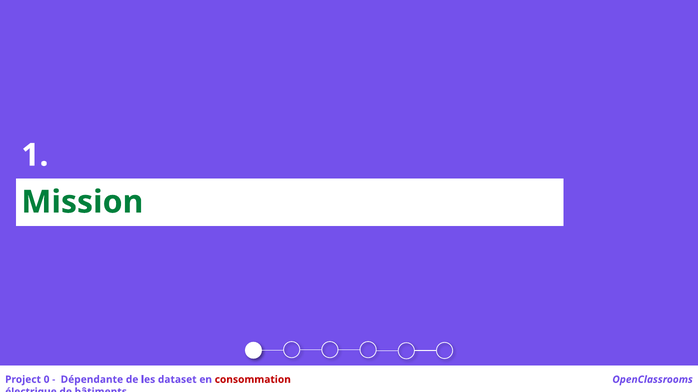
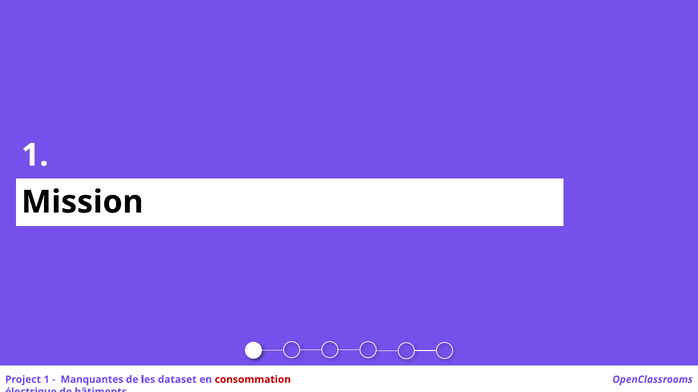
Mission colour: green -> black
Project 0: 0 -> 1
Dépendante: Dépendante -> Manquantes
